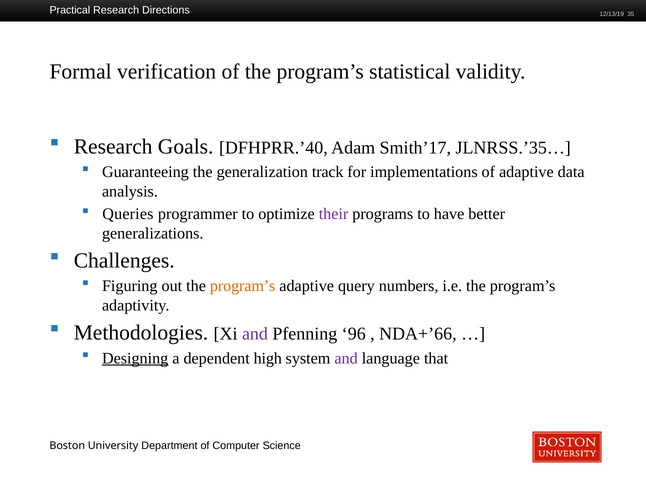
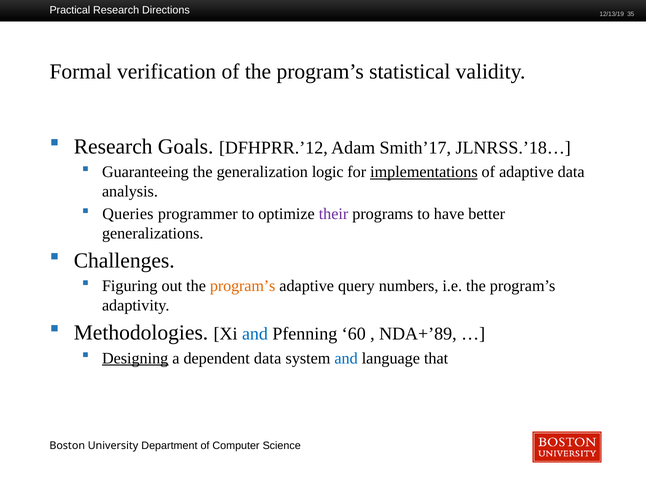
DFHPRR.’40: DFHPRR.’40 -> DFHPRR.’12
JLNRSS.’35…: JLNRSS.’35… -> JLNRSS.’18…
track: track -> logic
implementations underline: none -> present
and at (255, 334) colour: purple -> blue
96: 96 -> 60
NDA+’66: NDA+’66 -> NDA+’89
dependent high: high -> data
and at (346, 359) colour: purple -> blue
